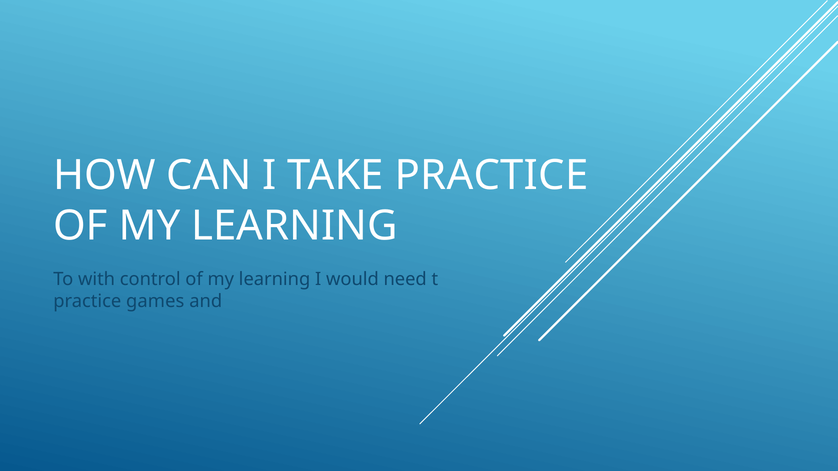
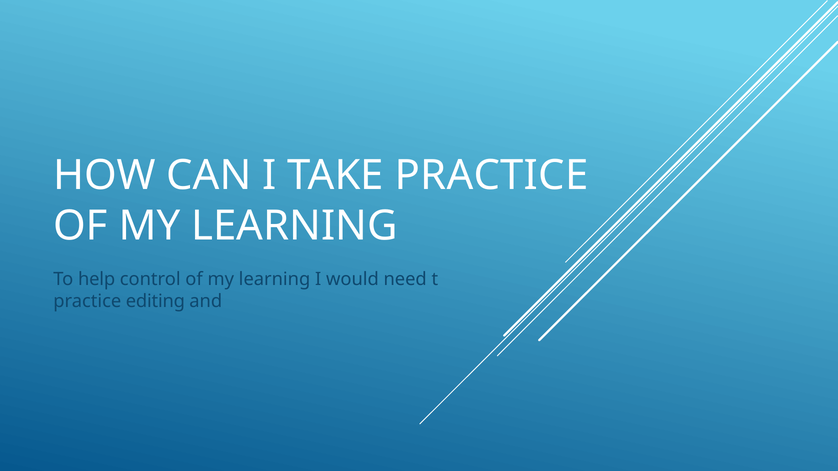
with: with -> help
games: games -> editing
